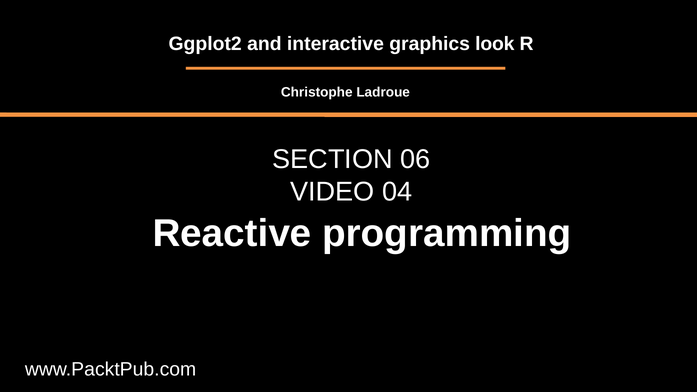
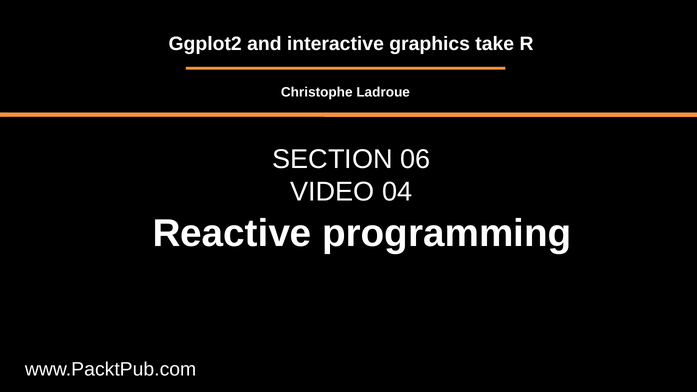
look: look -> take
